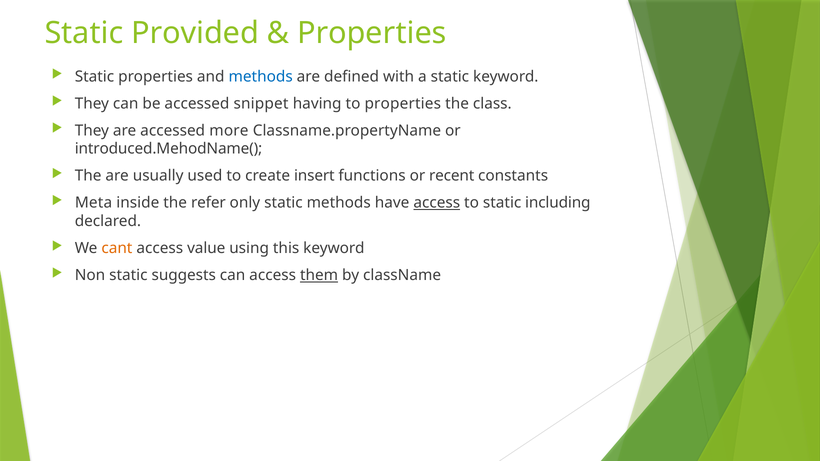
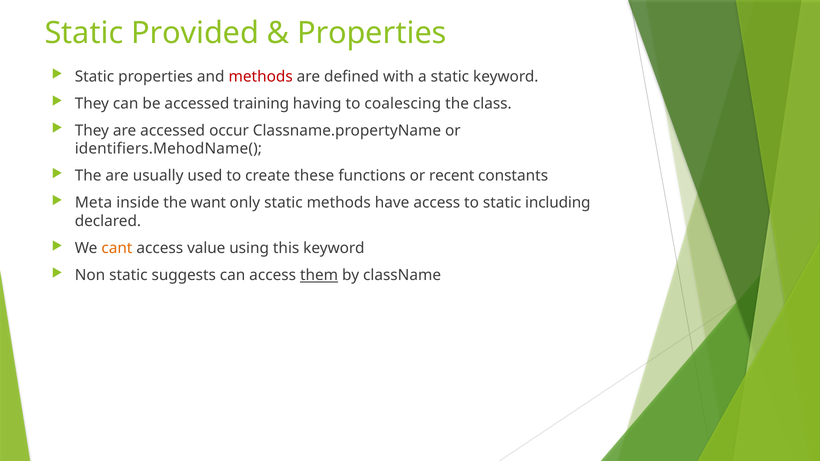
methods at (261, 77) colour: blue -> red
snippet: snippet -> training
to properties: properties -> coalescing
more: more -> occur
introduced.MehodName(: introduced.MehodName( -> identifiers.MehodName(
insert: insert -> these
refer: refer -> want
access at (437, 203) underline: present -> none
